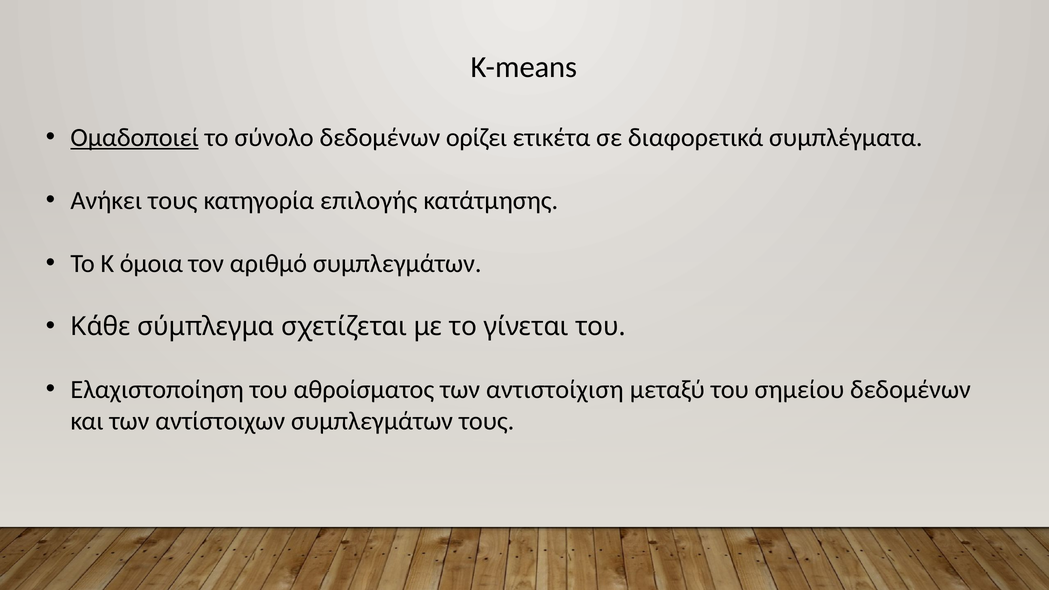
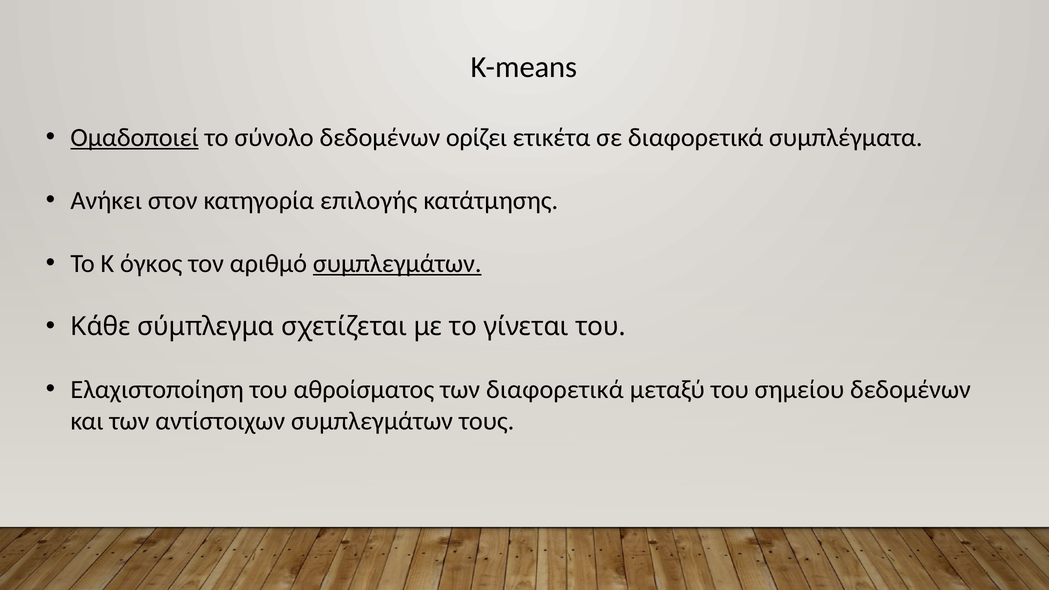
Ανήκει τους: τους -> στον
όμοια: όμοια -> όγκος
συμπλεγμάτων at (397, 264) underline: none -> present
των αντιστοίχιση: αντιστοίχιση -> διαφορετικά
